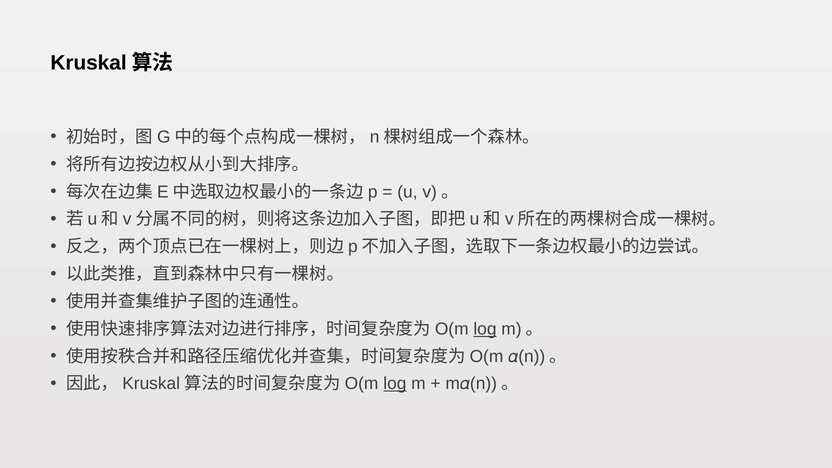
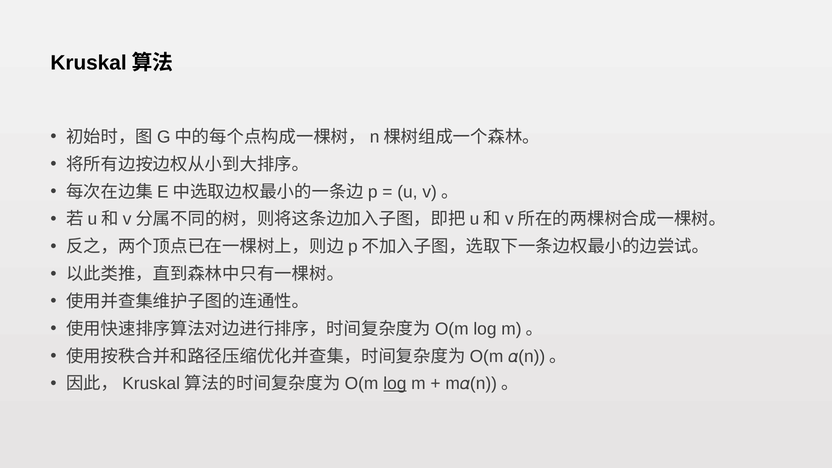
log at (485, 329) underline: present -> none
